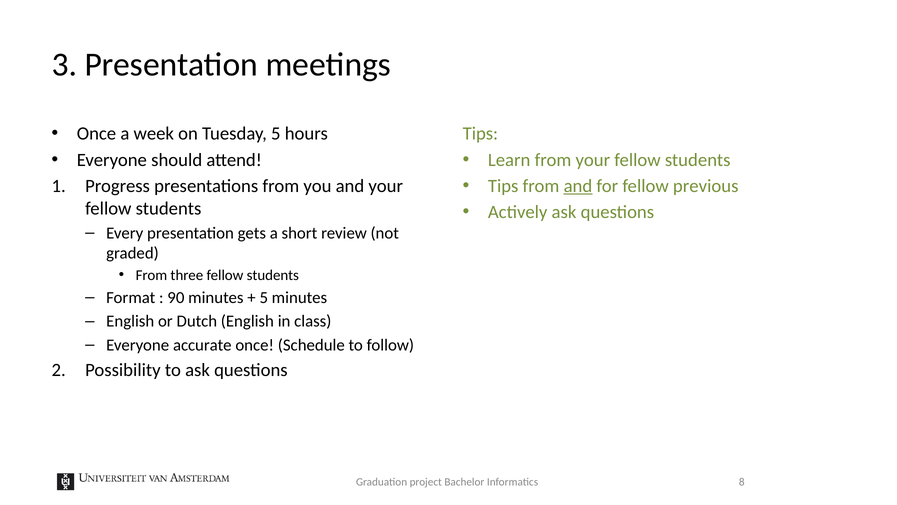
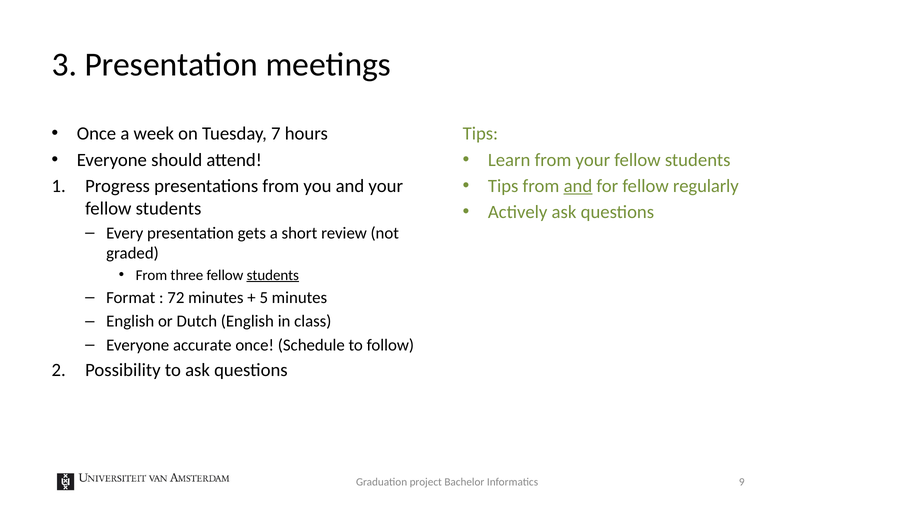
Tuesday 5: 5 -> 7
previous: previous -> regularly
students at (273, 275) underline: none -> present
90: 90 -> 72
8: 8 -> 9
